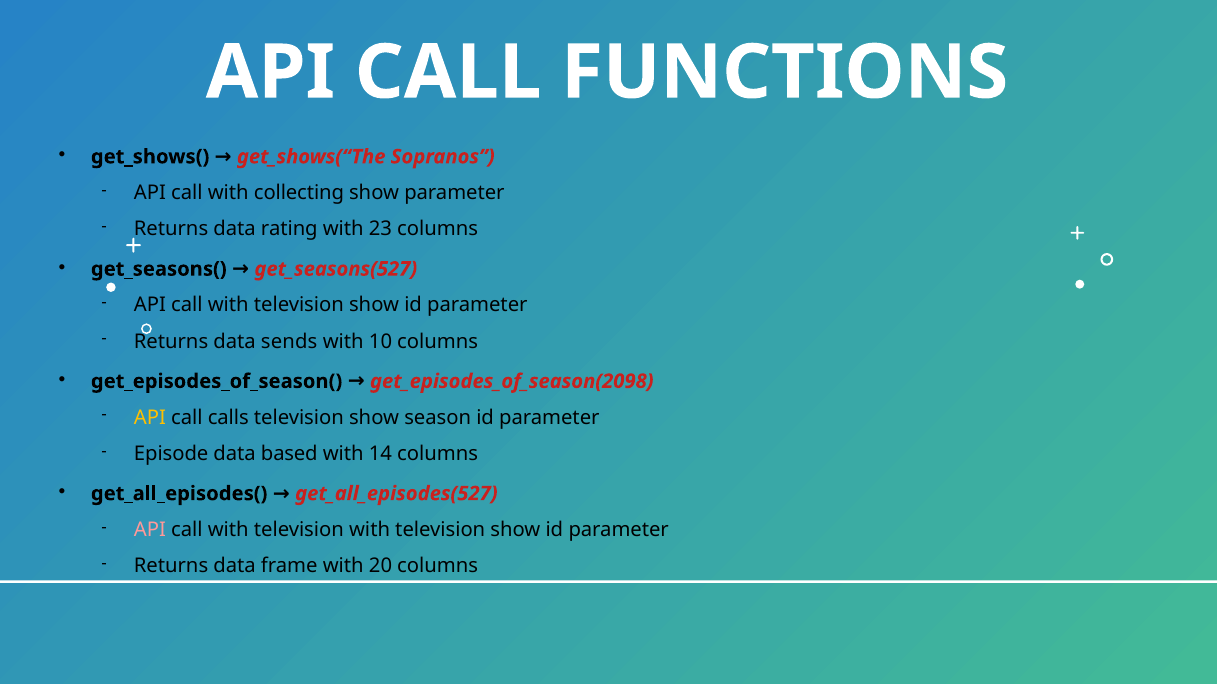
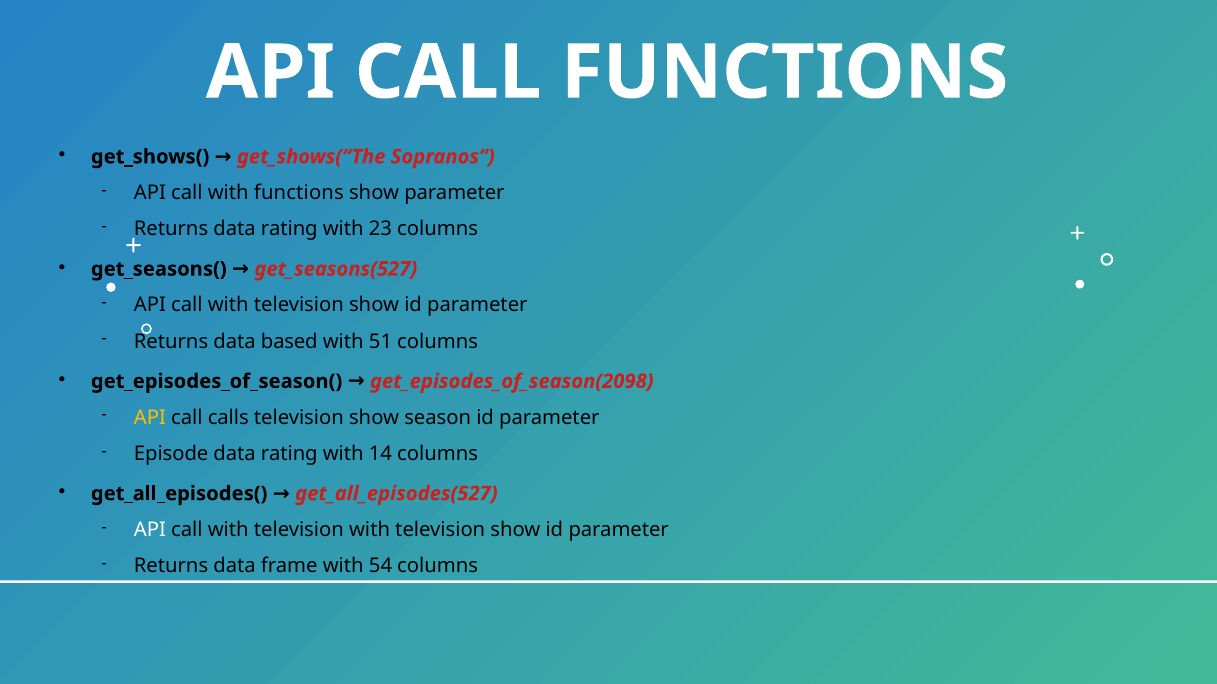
with collecting: collecting -> functions
sends: sends -> based
10: 10 -> 51
based at (289, 454): based -> rating
API at (150, 530) colour: pink -> white
20: 20 -> 54
